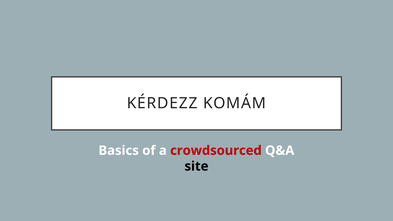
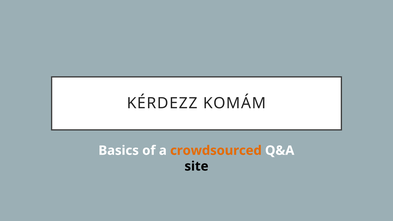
crowdsourced colour: red -> orange
